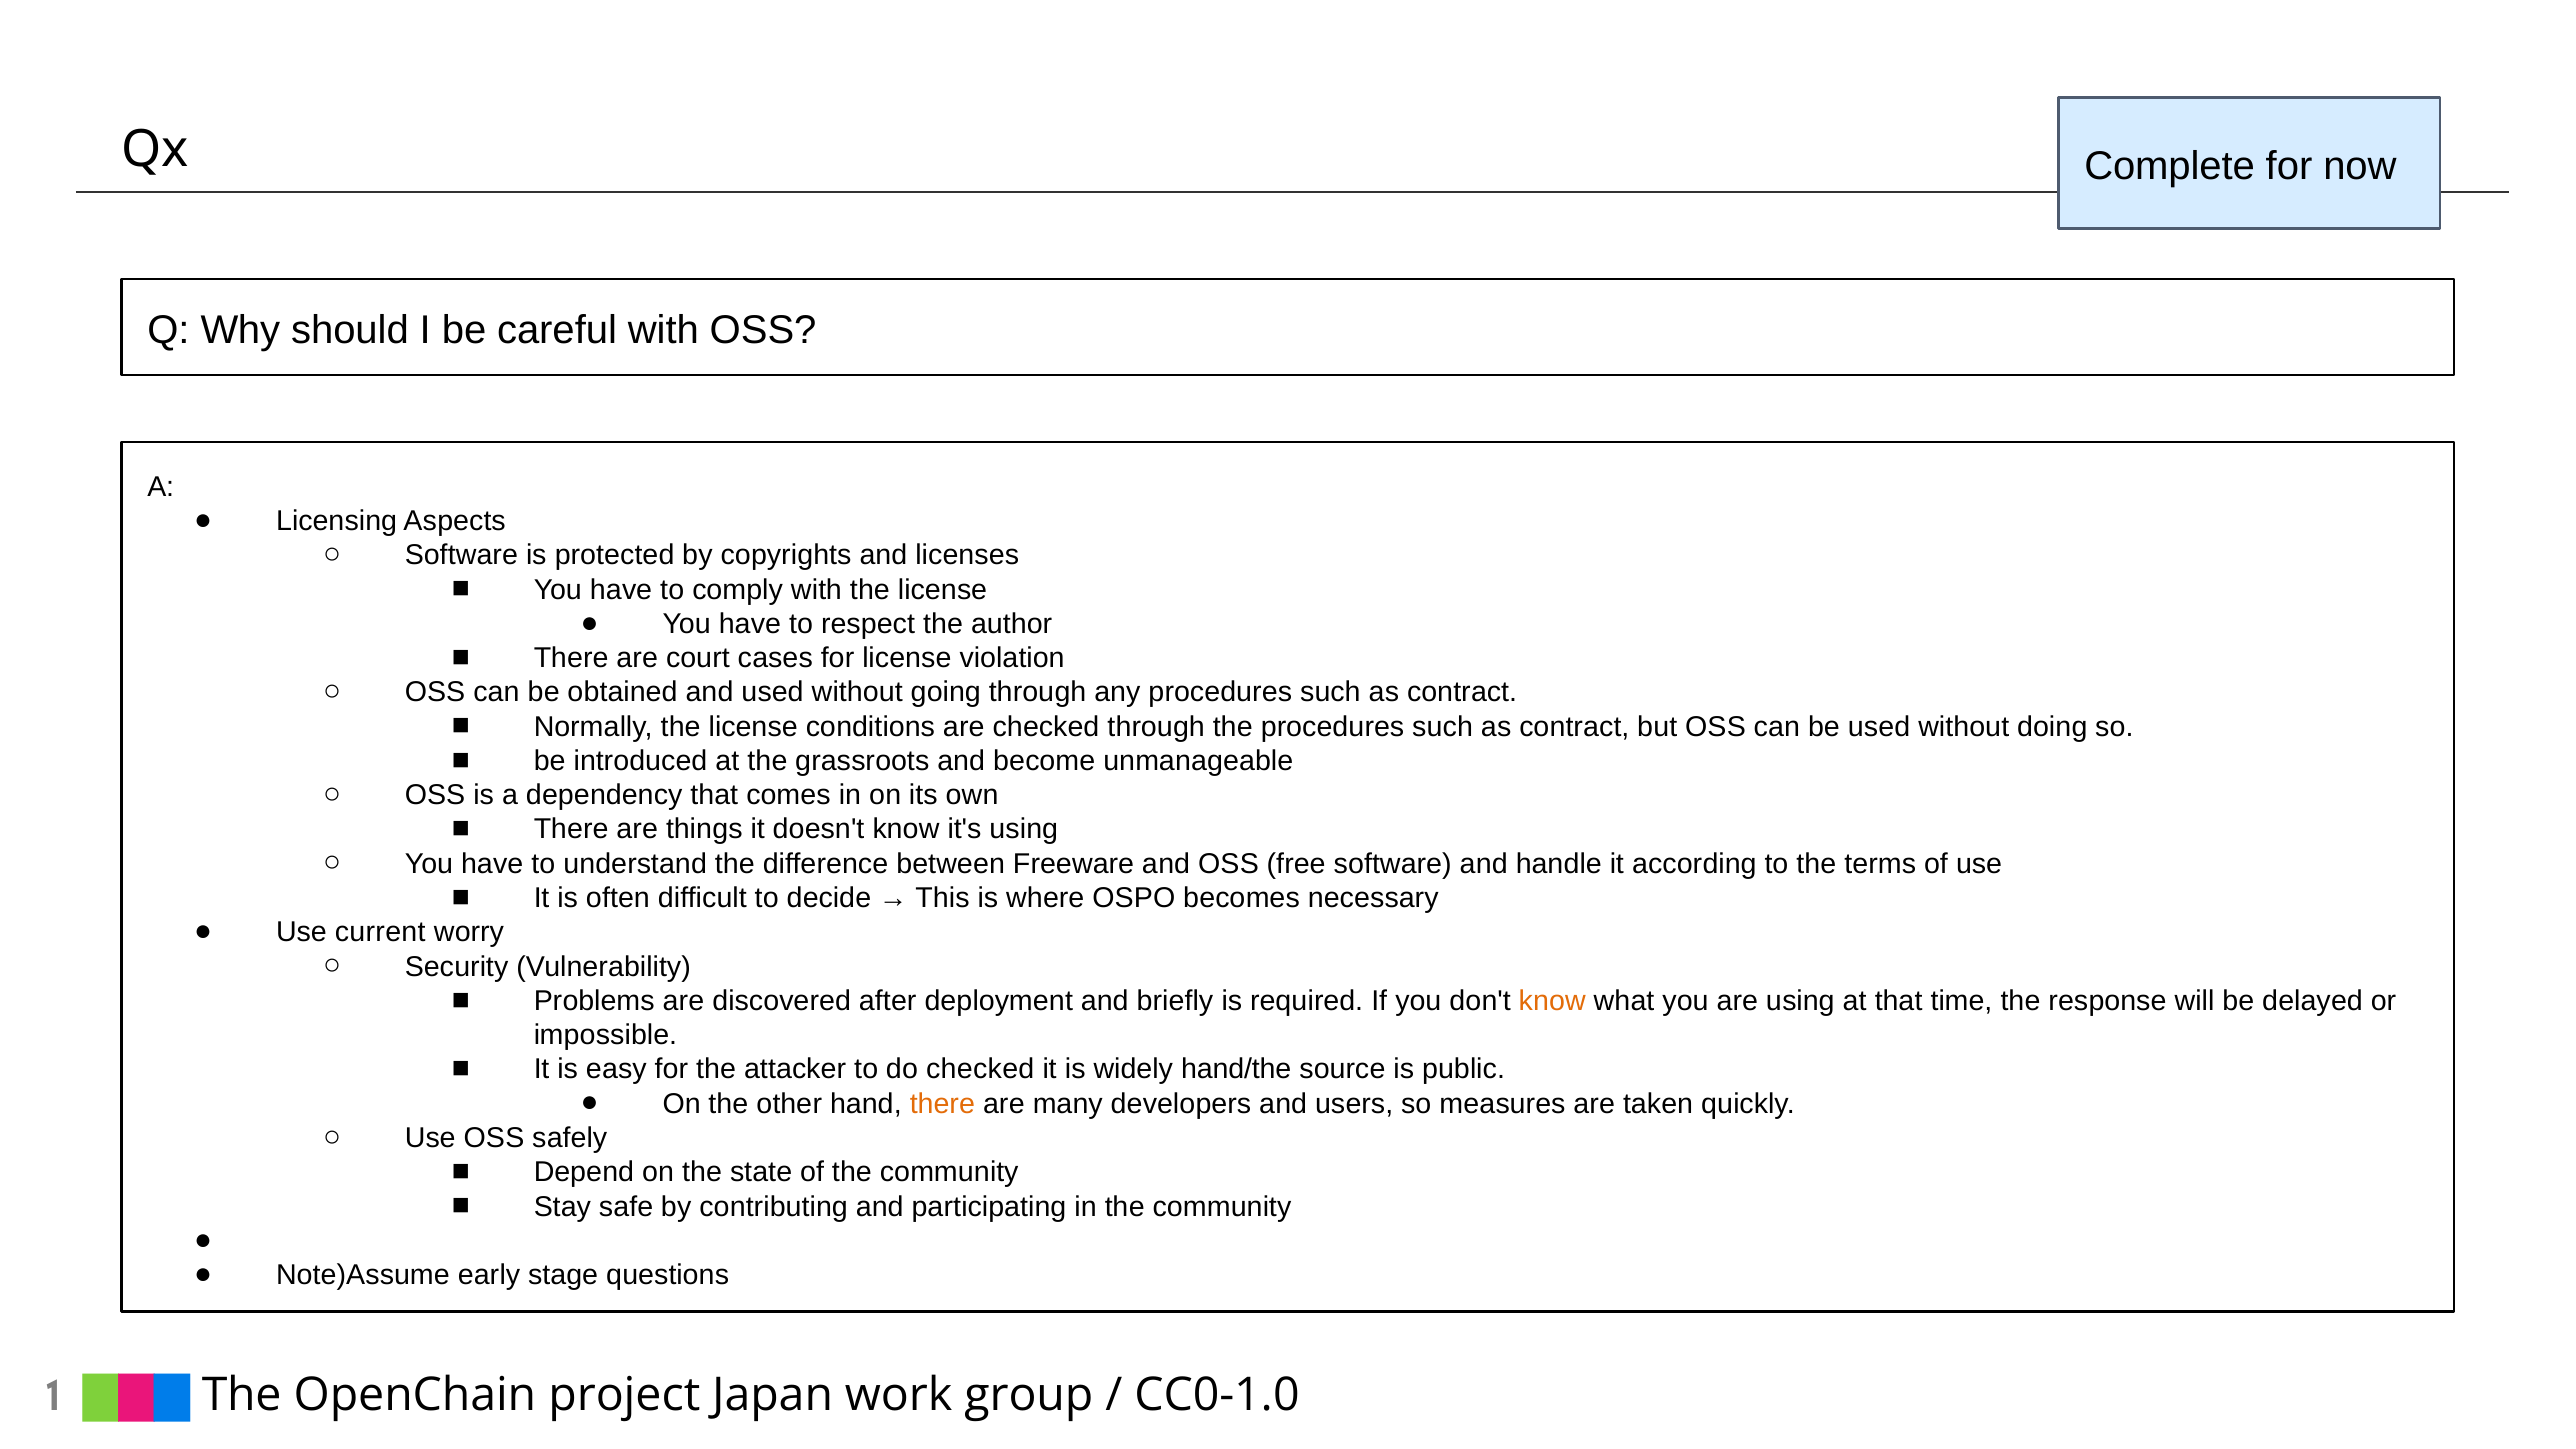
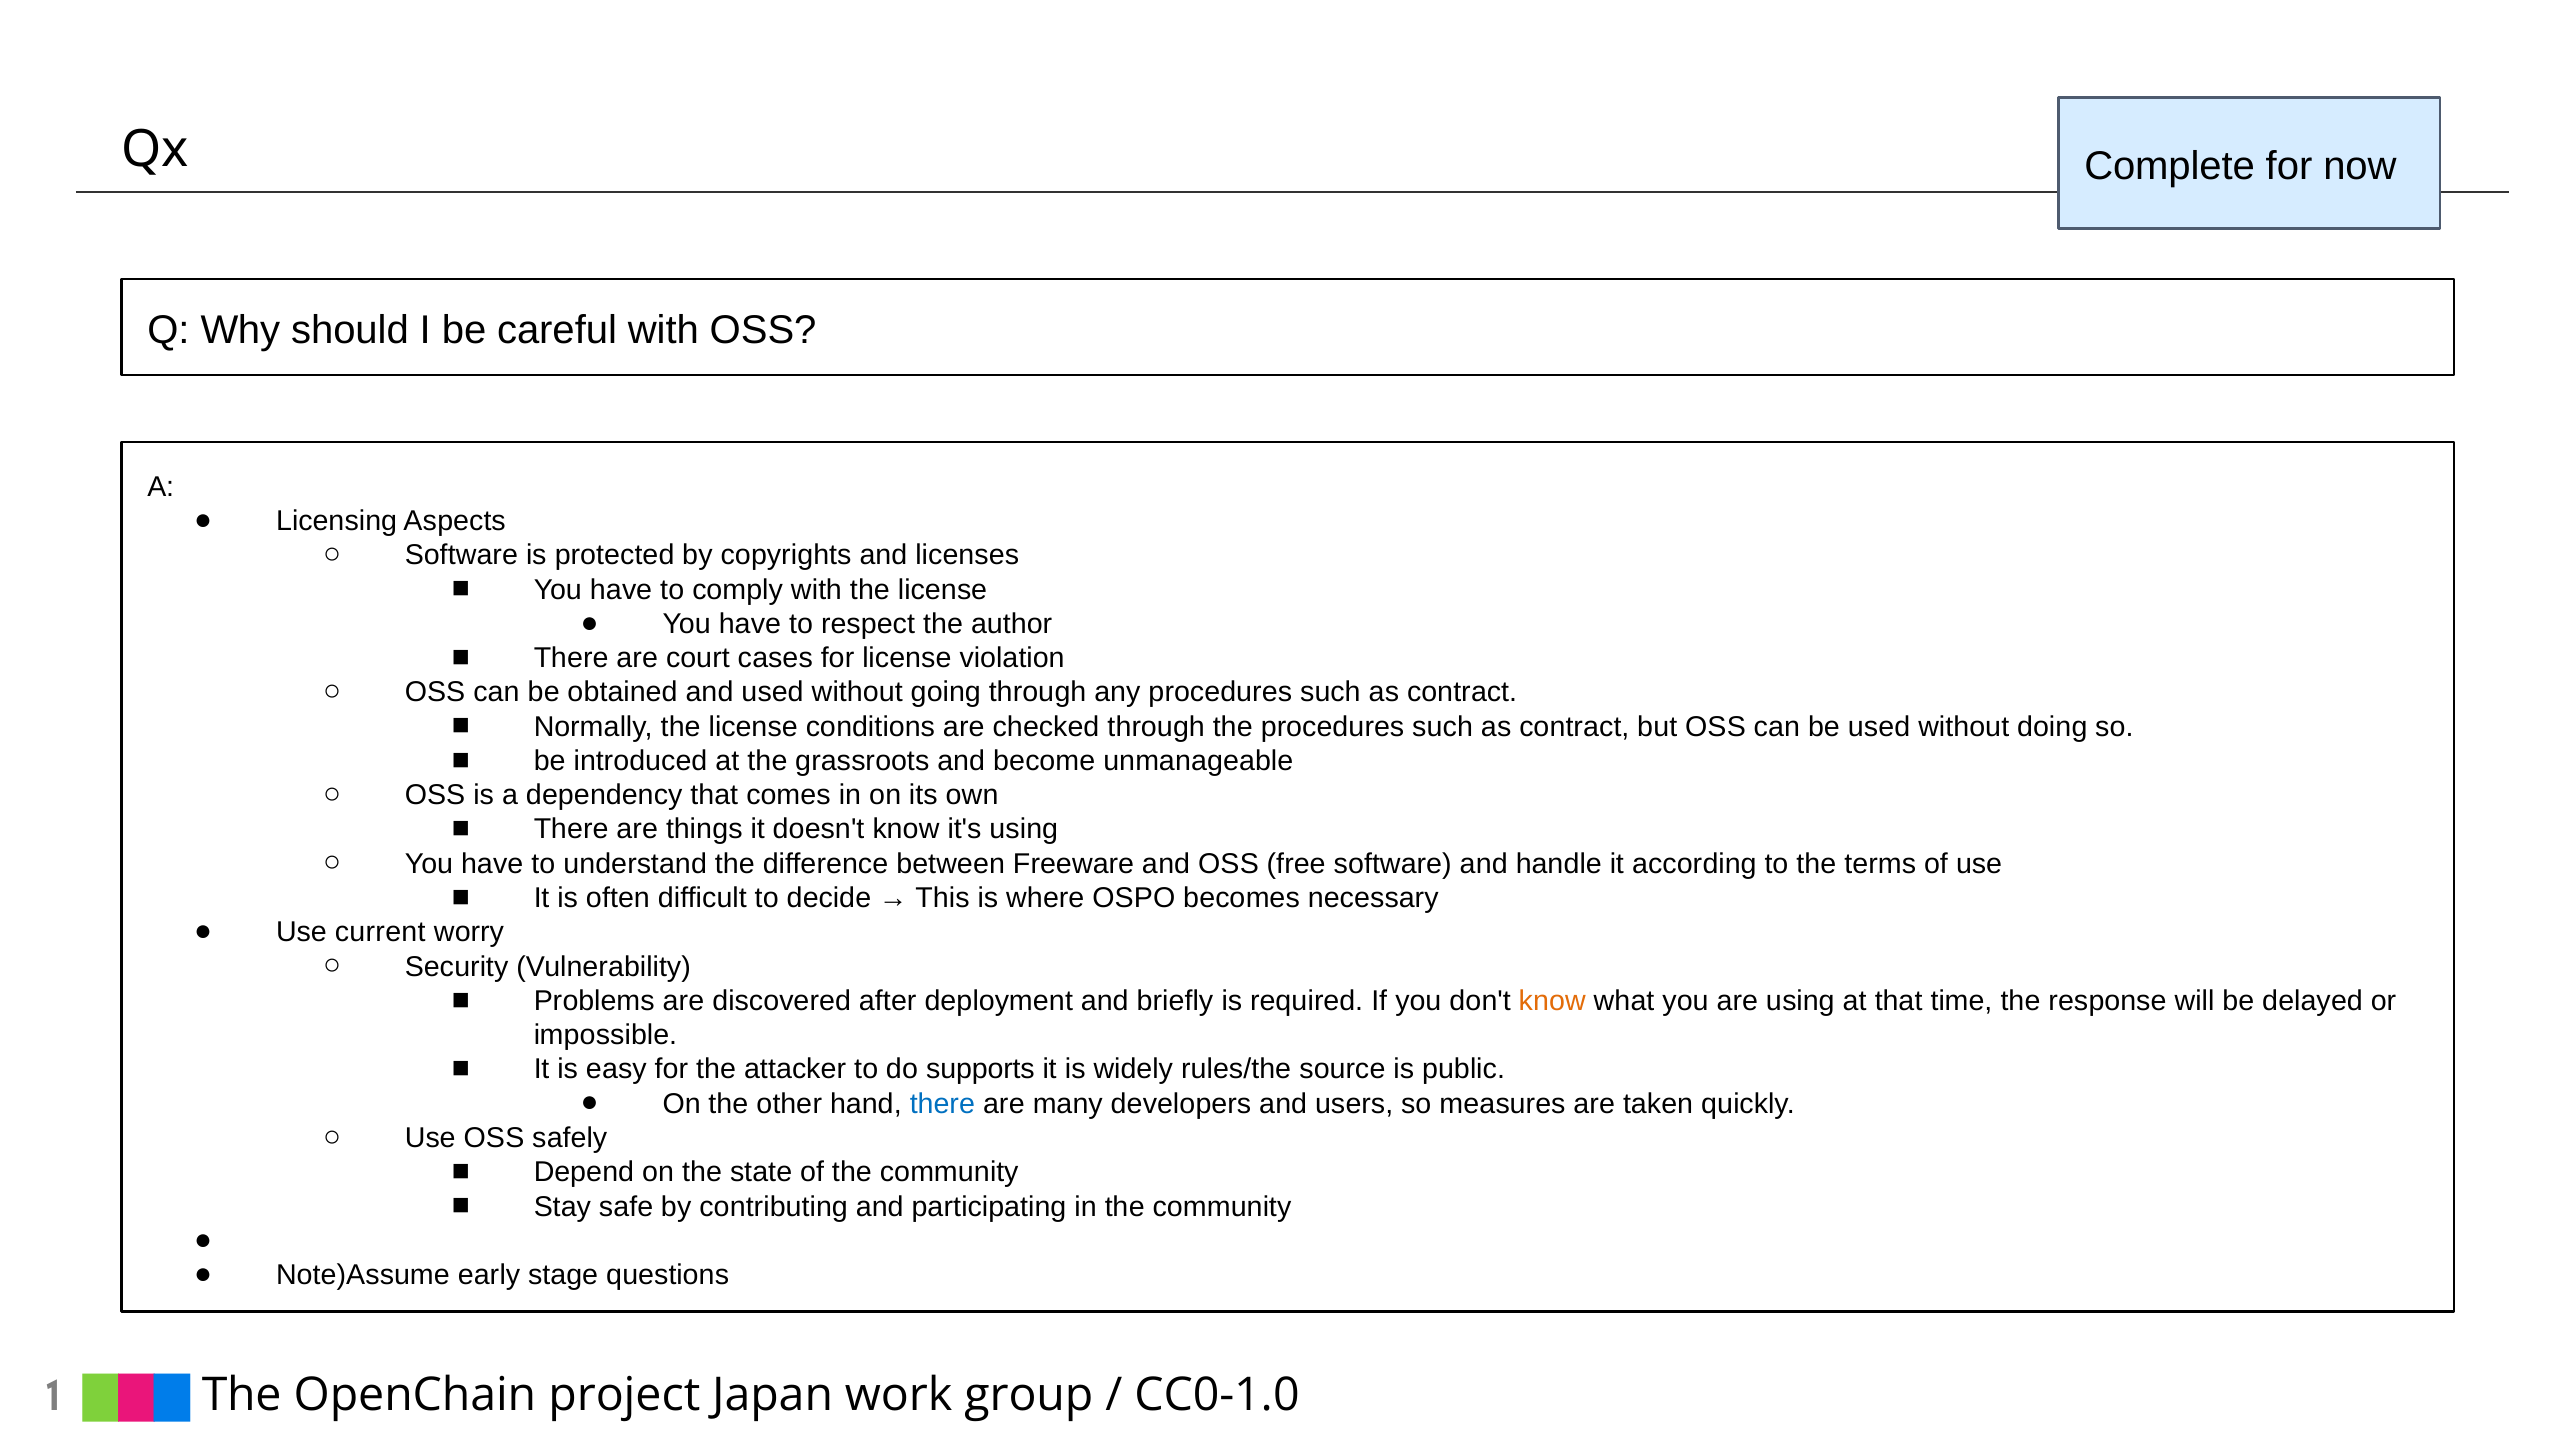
do checked: checked -> supports
hand/the: hand/the -> rules/the
there at (942, 1104) colour: orange -> blue
